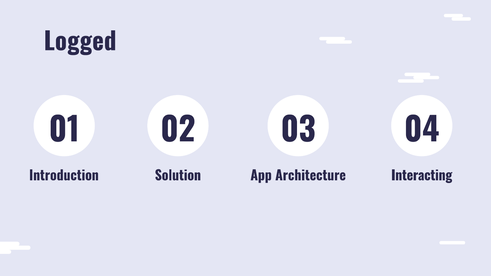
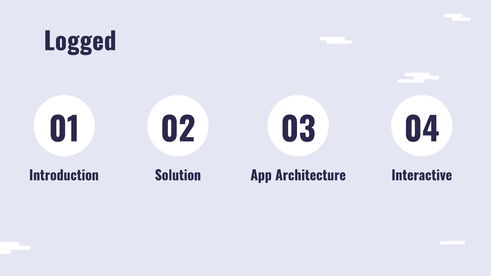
Interacting: Interacting -> Interactive
